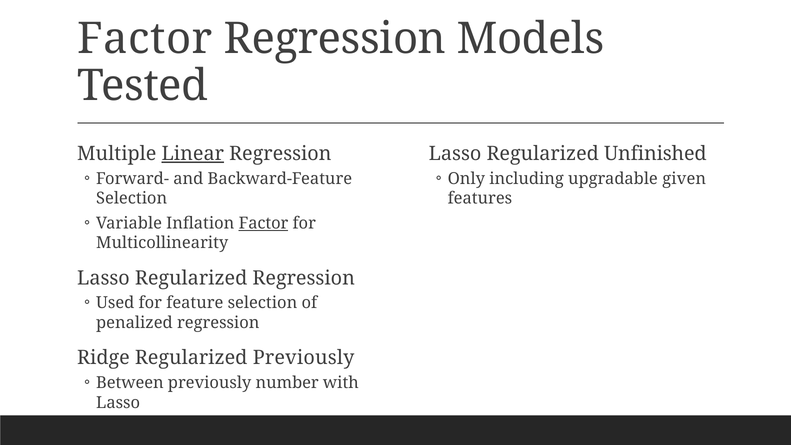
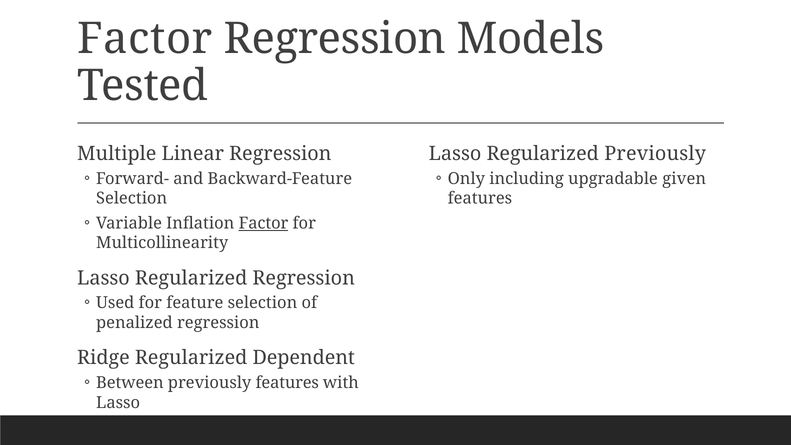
Linear underline: present -> none
Regularized Unfinished: Unfinished -> Previously
Regularized Previously: Previously -> Dependent
previously number: number -> features
